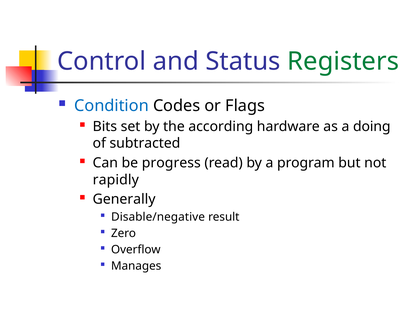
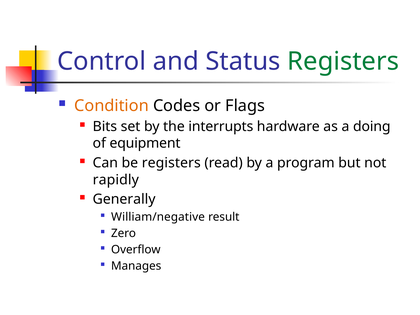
Condition colour: blue -> orange
according: according -> interrupts
subtracted: subtracted -> equipment
be progress: progress -> registers
Disable/negative: Disable/negative -> William/negative
